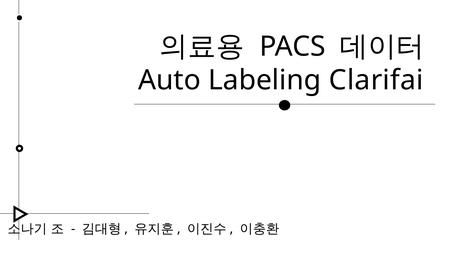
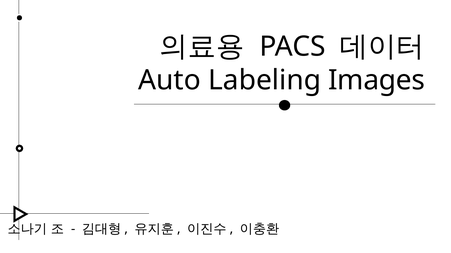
Clarifai: Clarifai -> Images
